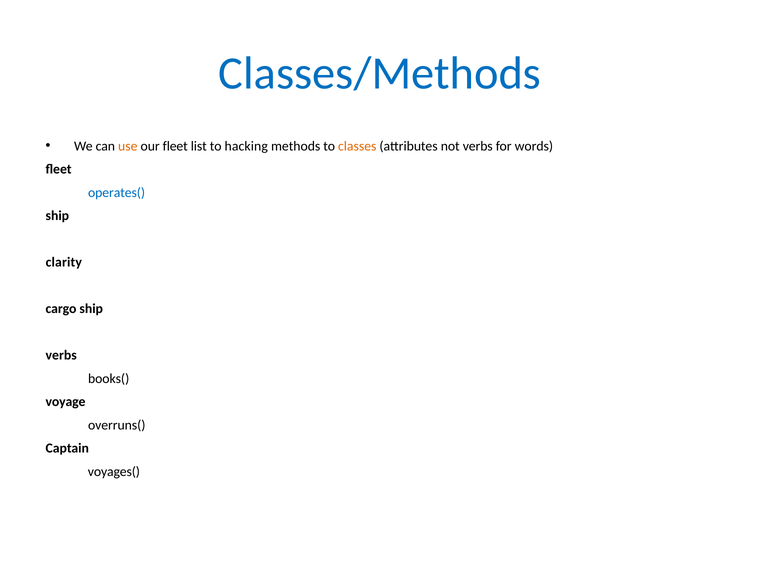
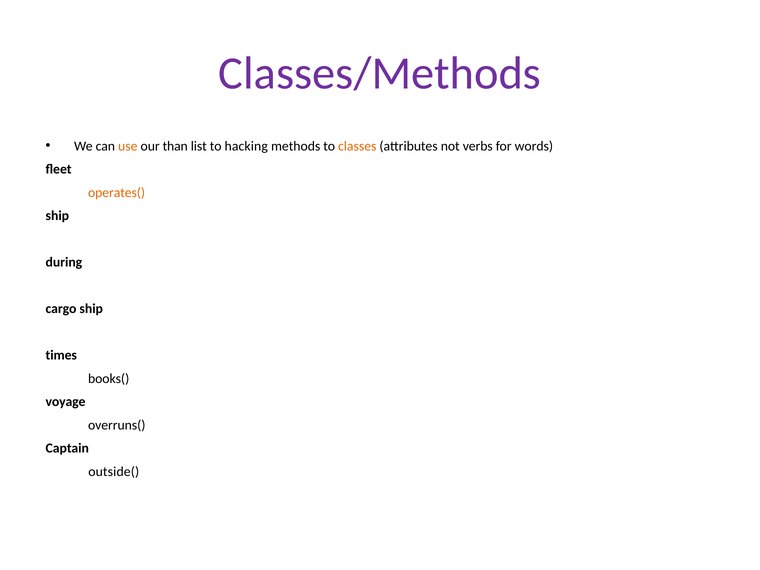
Classes/Methods colour: blue -> purple
our fleet: fleet -> than
operates( colour: blue -> orange
clarity: clarity -> during
verbs at (61, 355): verbs -> times
voyages(: voyages( -> outside(
